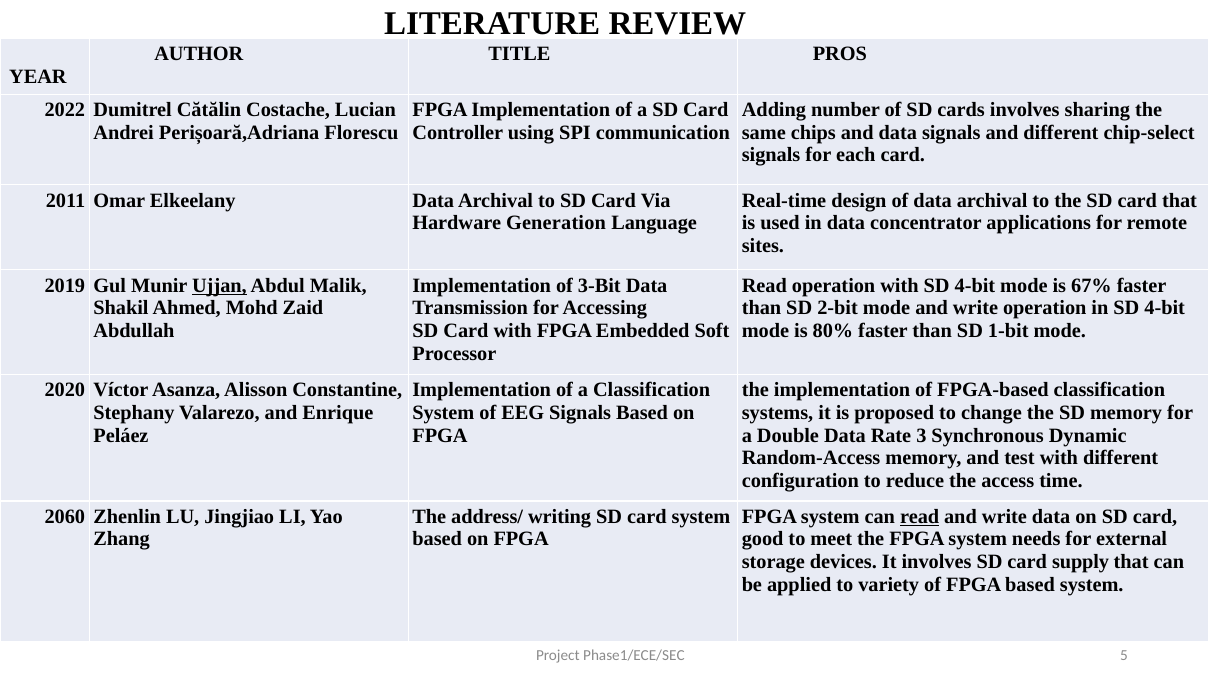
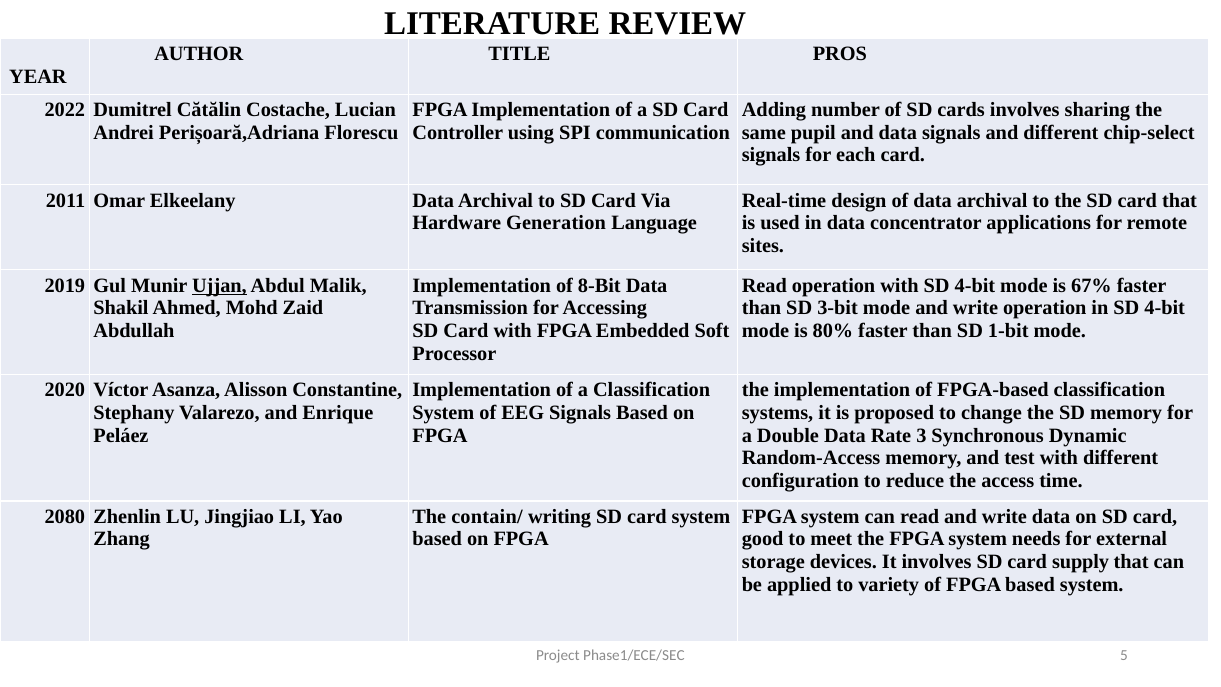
chips: chips -> pupil
3-Bit: 3-Bit -> 8-Bit
2-bit: 2-bit -> 3-bit
2060: 2060 -> 2080
address/: address/ -> contain/
read at (920, 516) underline: present -> none
